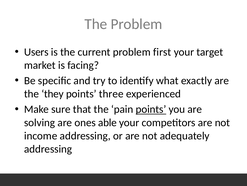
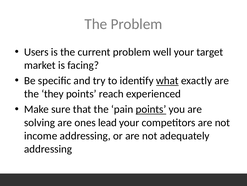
first: first -> well
what underline: none -> present
three: three -> reach
able: able -> lead
